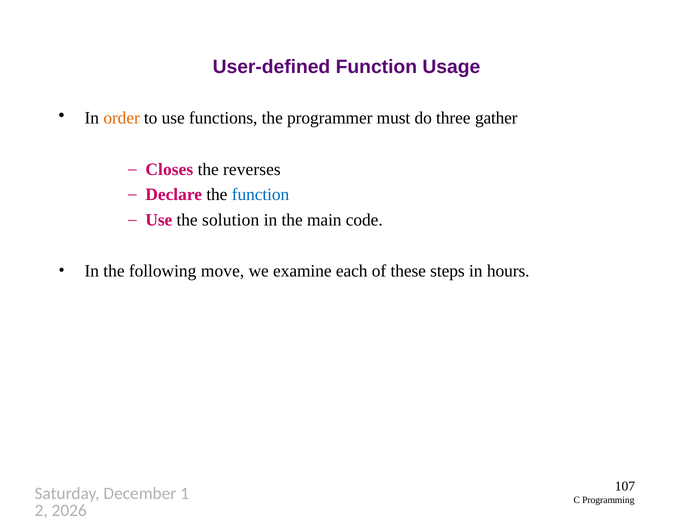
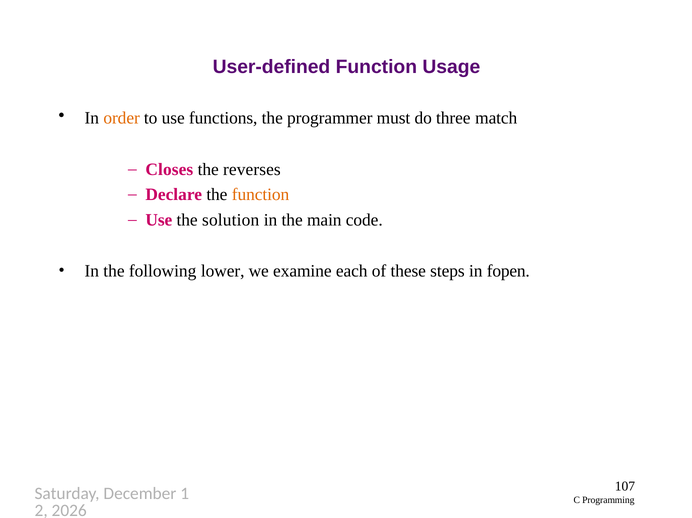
gather: gather -> match
function at (261, 195) colour: blue -> orange
move: move -> lower
hours: hours -> fopen
